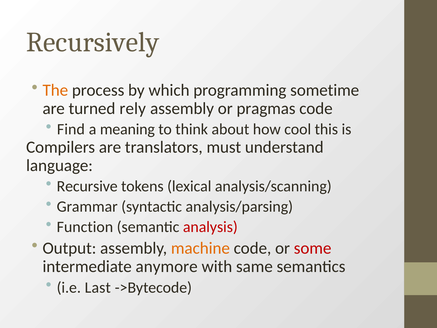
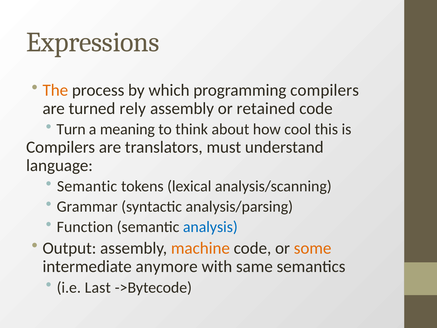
Recursively: Recursively -> Expressions
programming sometime: sometime -> compilers
pragmas: pragmas -> retained
Find: Find -> Turn
Recursive at (87, 186): Recursive -> Semantic
analysis colour: red -> blue
some colour: red -> orange
